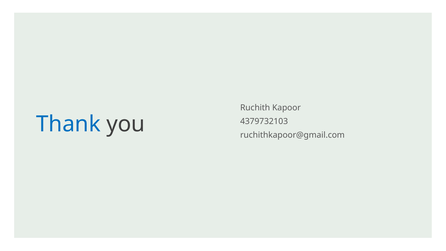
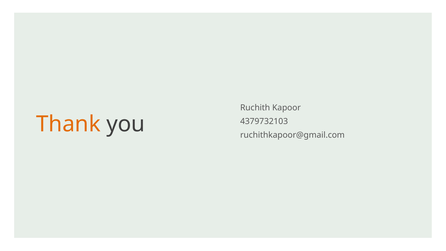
Thank colour: blue -> orange
